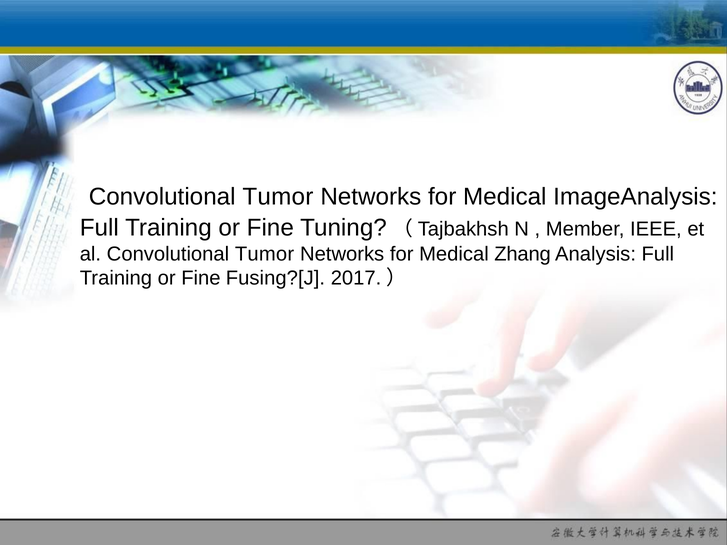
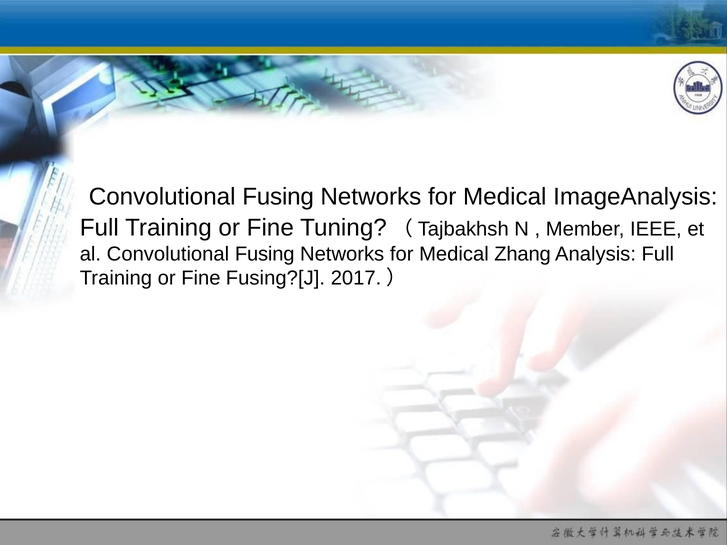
Tumor at (278, 197): Tumor -> Fusing
al Convolutional Tumor: Tumor -> Fusing
